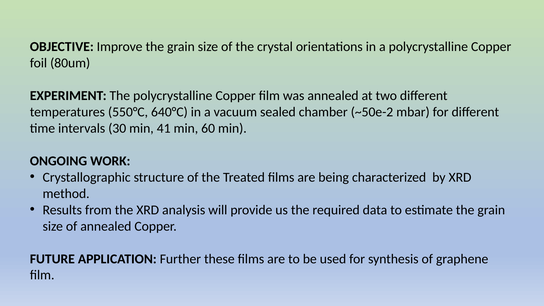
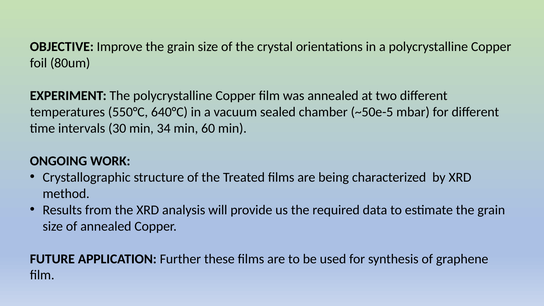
~50e-2: ~50e-2 -> ~50e-5
41: 41 -> 34
